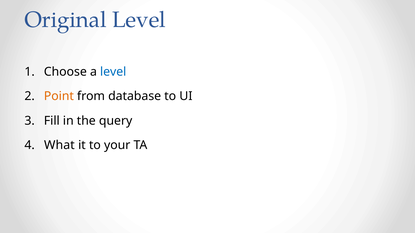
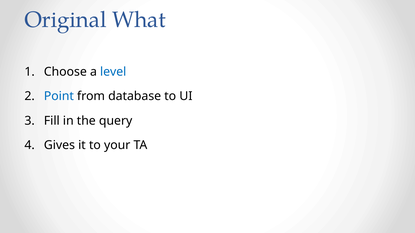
Original Level: Level -> What
Point colour: orange -> blue
What: What -> Gives
